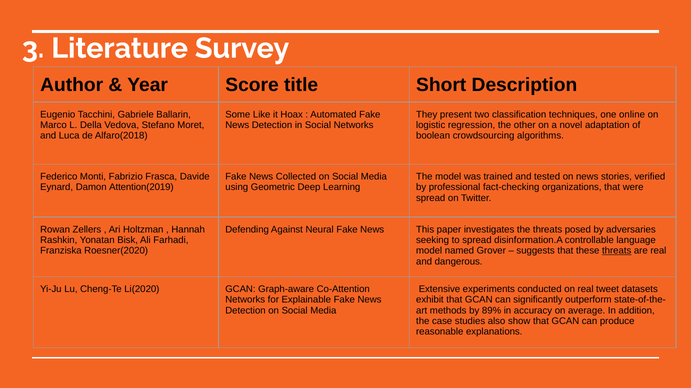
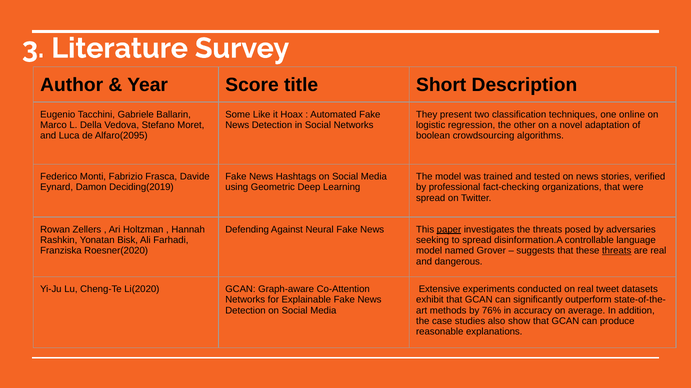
Alfaro(2018: Alfaro(2018 -> Alfaro(2095
Collected: Collected -> Hashtags
Attention(2019: Attention(2019 -> Deciding(2019
paper underline: none -> present
89%: 89% -> 76%
